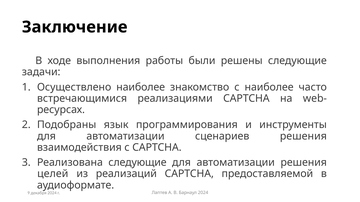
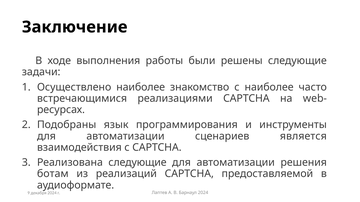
сценариев решения: решения -> является
целей: целей -> ботам
